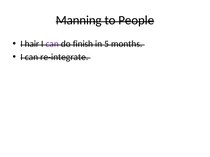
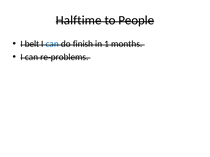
Manning: Manning -> Halftime
hair: hair -> belt
can at (52, 44) colour: purple -> blue
5: 5 -> 1
re-integrate: re-integrate -> re-problems
